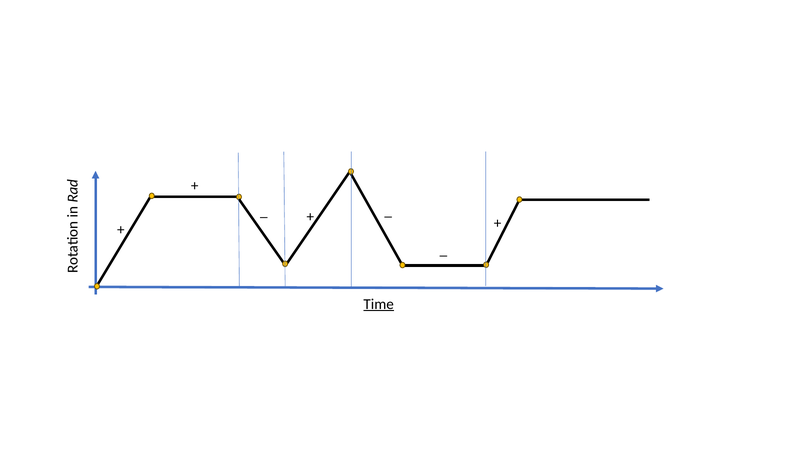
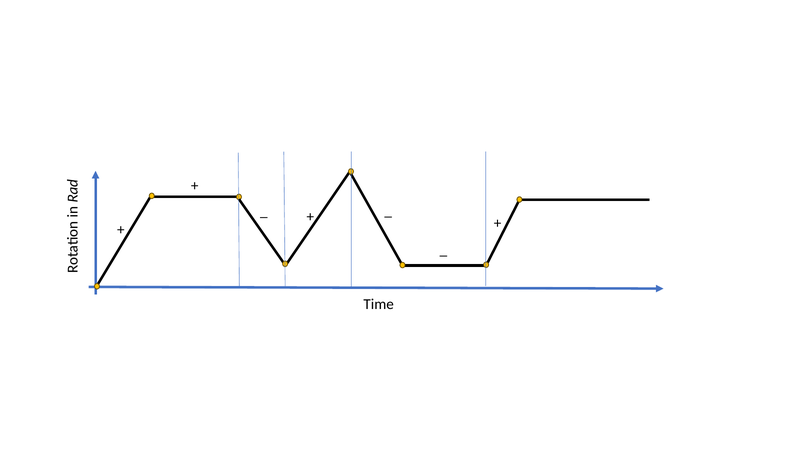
Time underline: present -> none
